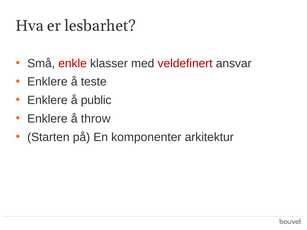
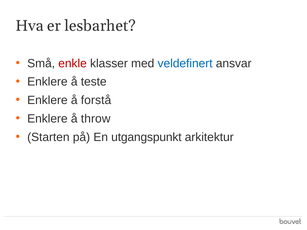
veldefinert colour: red -> blue
public: public -> forstå
komponenter: komponenter -> utgangspunkt
